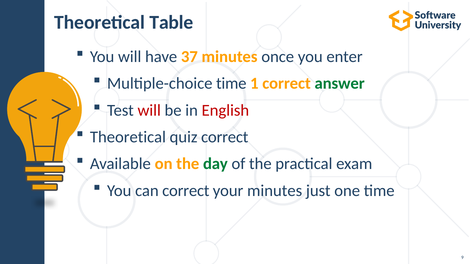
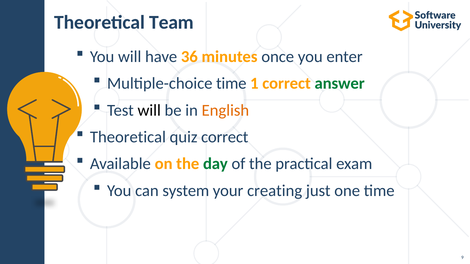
Table: Table -> Team
37: 37 -> 36
will at (149, 110) colour: red -> black
English colour: red -> orange
can correct: correct -> system
your minutes: minutes -> creating
